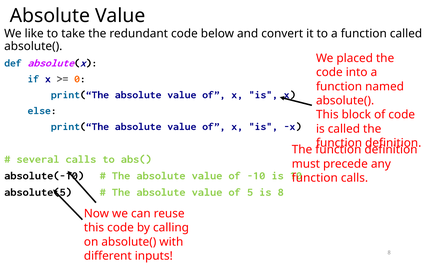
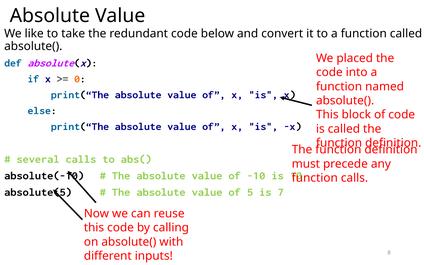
is 8: 8 -> 7
